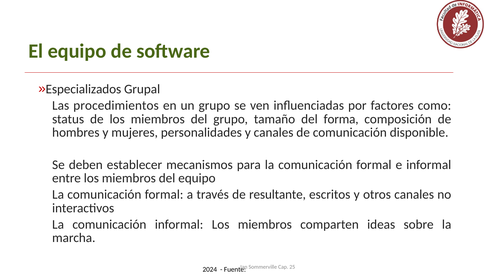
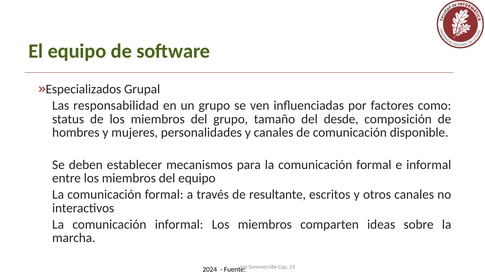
procedimientos: procedimientos -> responsabilidad
forma: forma -> desde
